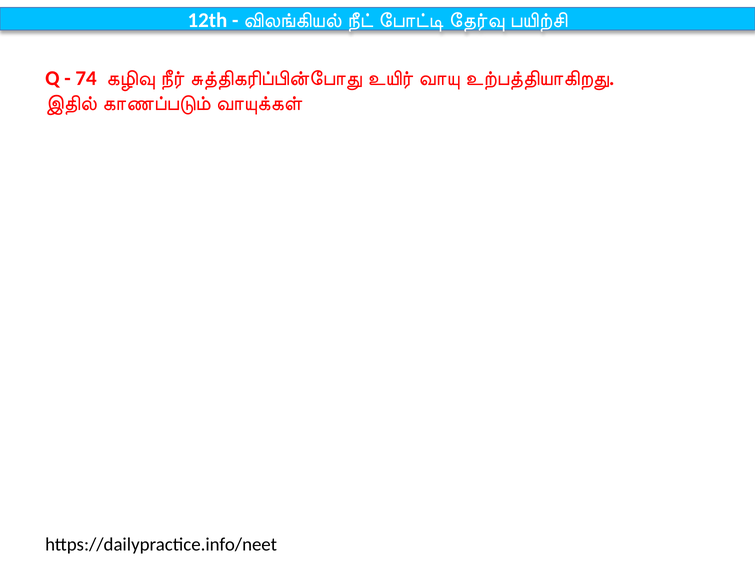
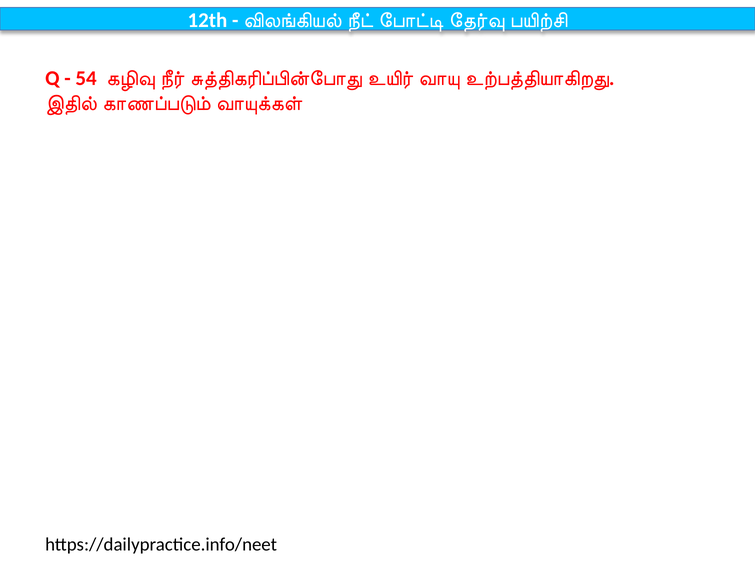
74: 74 -> 54
